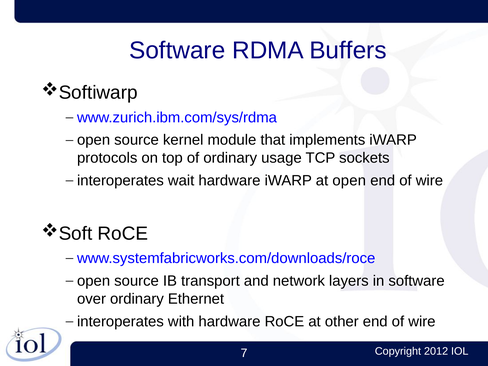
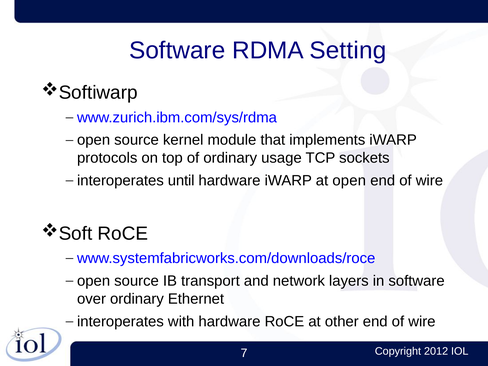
Buffers: Buffers -> Setting
wait: wait -> until
